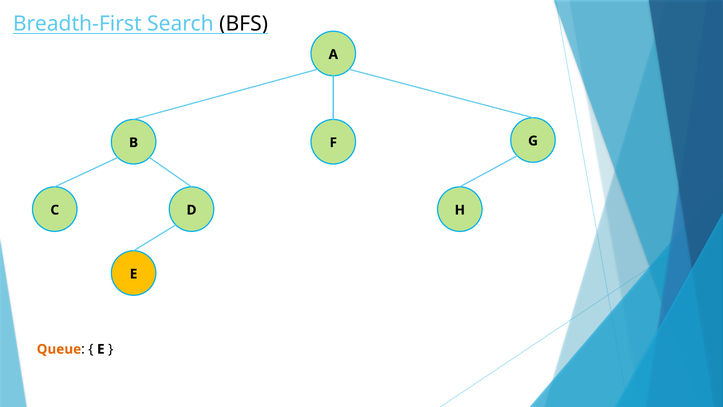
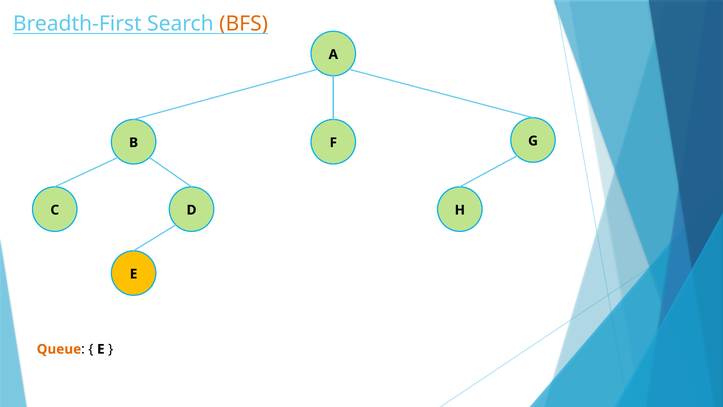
BFS colour: black -> orange
